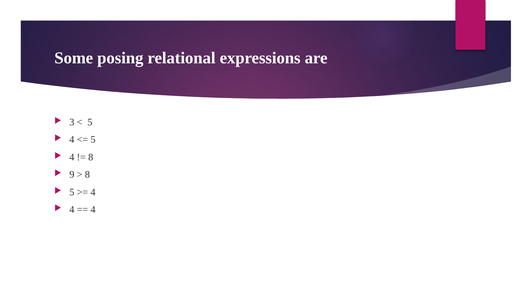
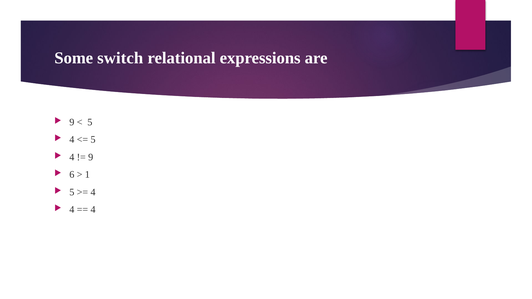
posing: posing -> switch
3 at (72, 122): 3 -> 9
8 at (91, 157): 8 -> 9
9: 9 -> 6
8 at (87, 175): 8 -> 1
